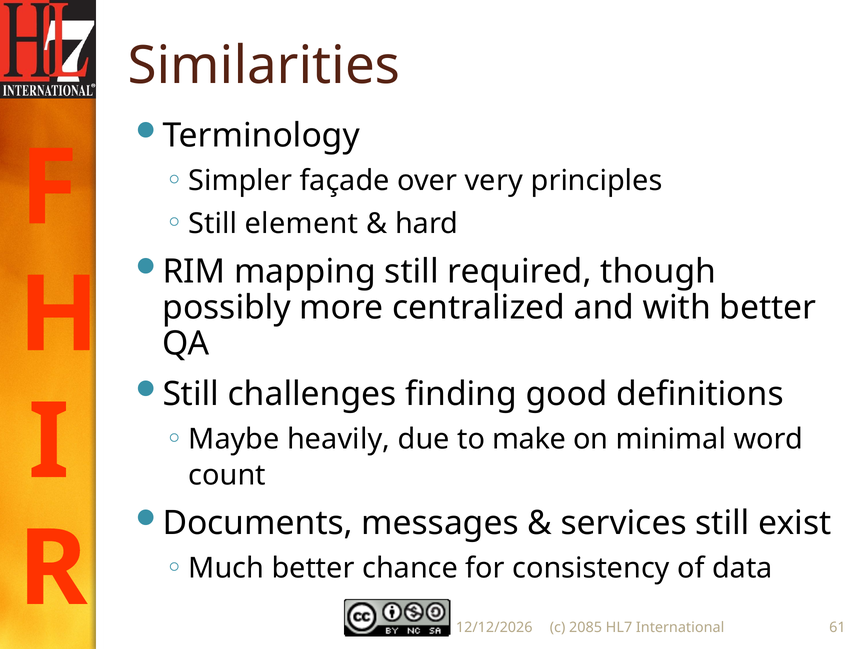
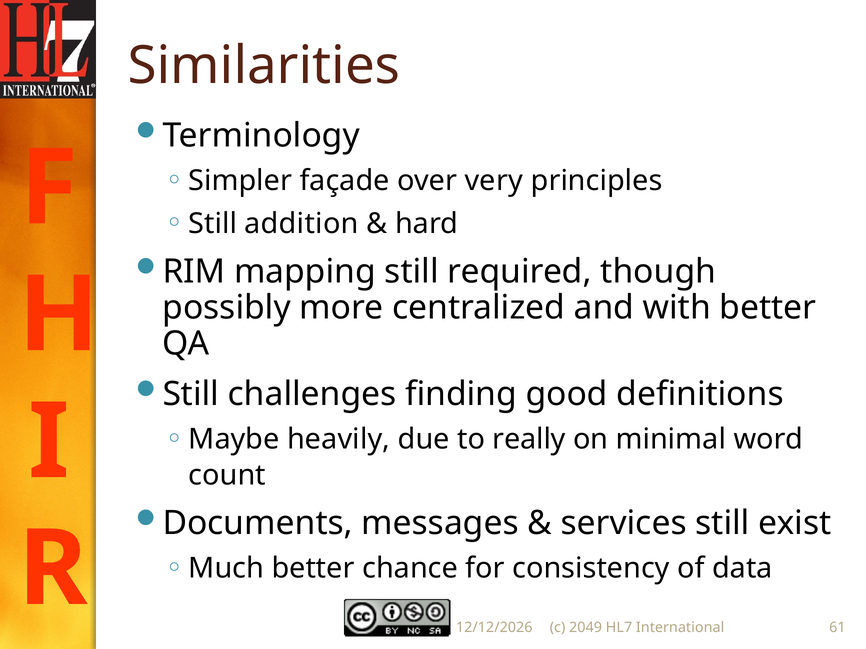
element: element -> addition
make: make -> really
2085: 2085 -> 2049
